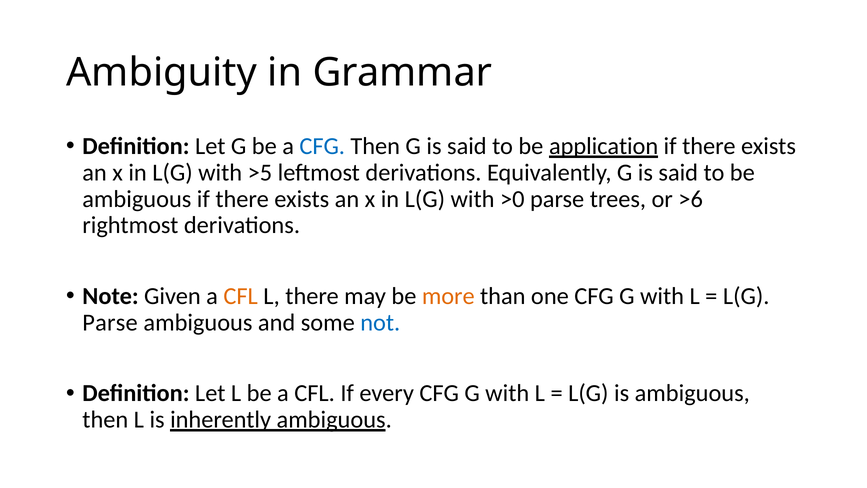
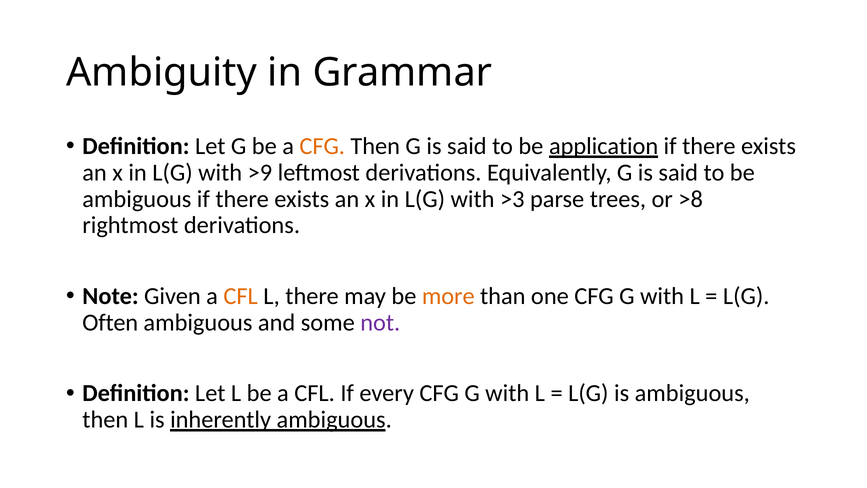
CFG at (322, 146) colour: blue -> orange
>5: >5 -> >9
>0: >0 -> >3
>6: >6 -> >8
Parse at (110, 322): Parse -> Often
not colour: blue -> purple
